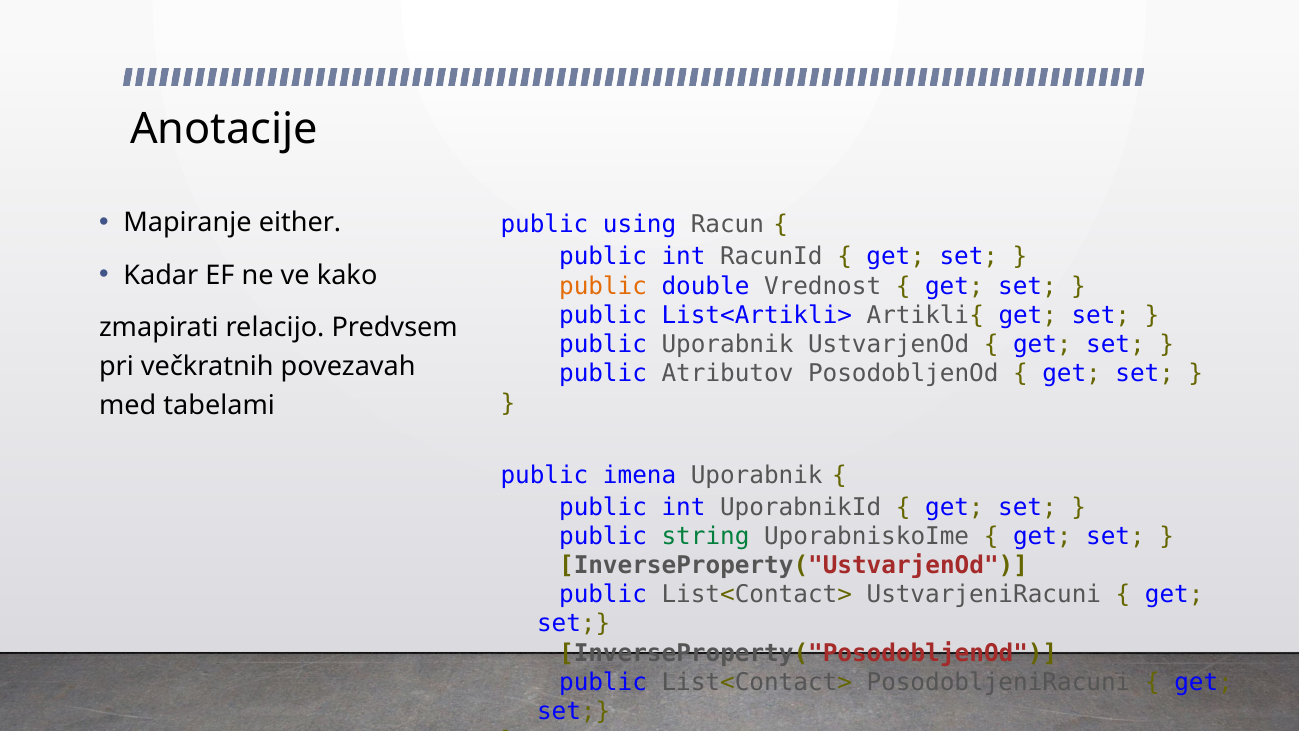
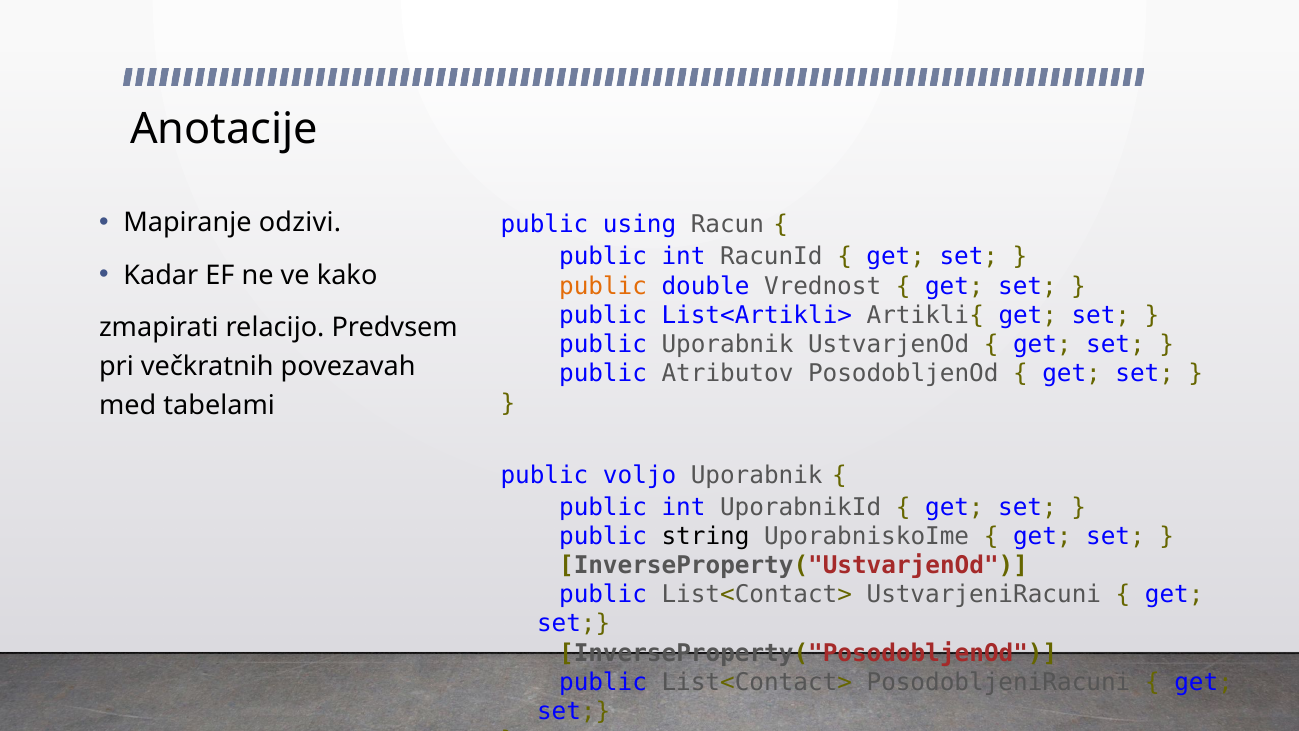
either: either -> odzivi
imena: imena -> voljo
string colour: green -> black
